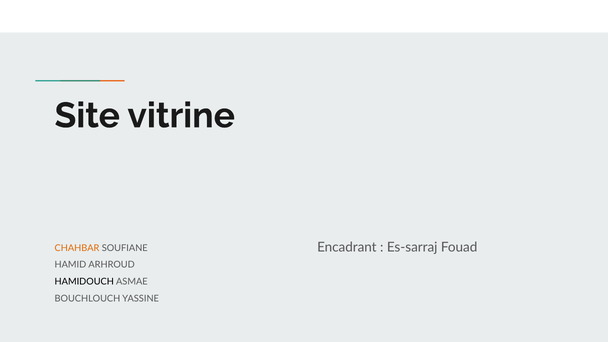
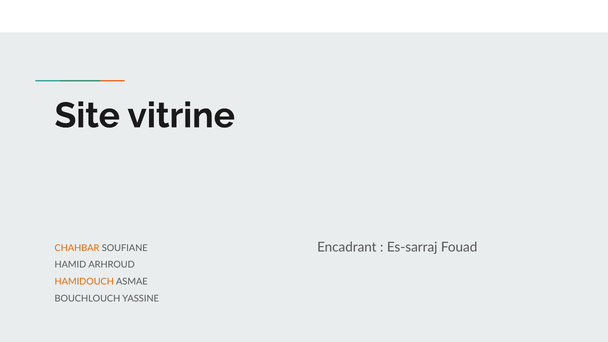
HAMIDOUCH colour: black -> orange
